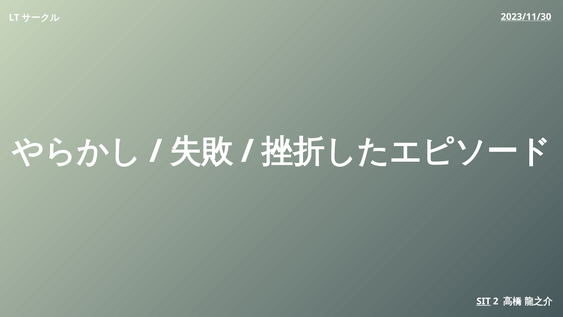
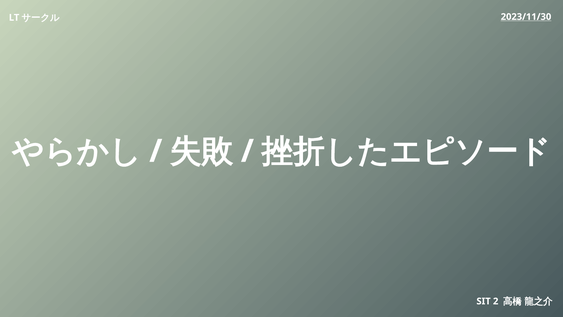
SIT underline: present -> none
